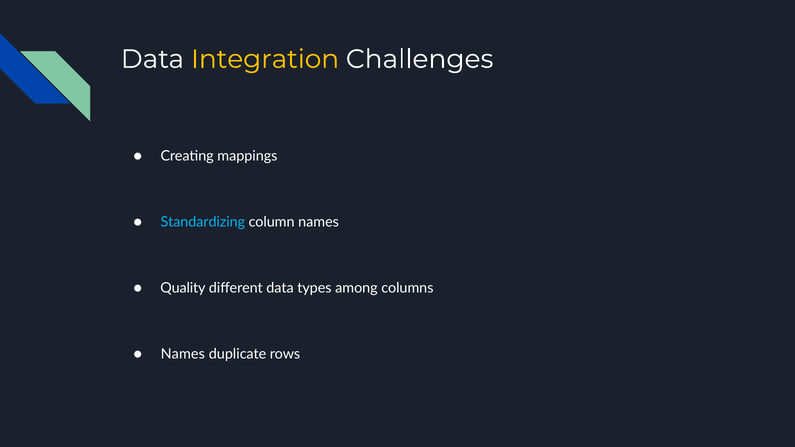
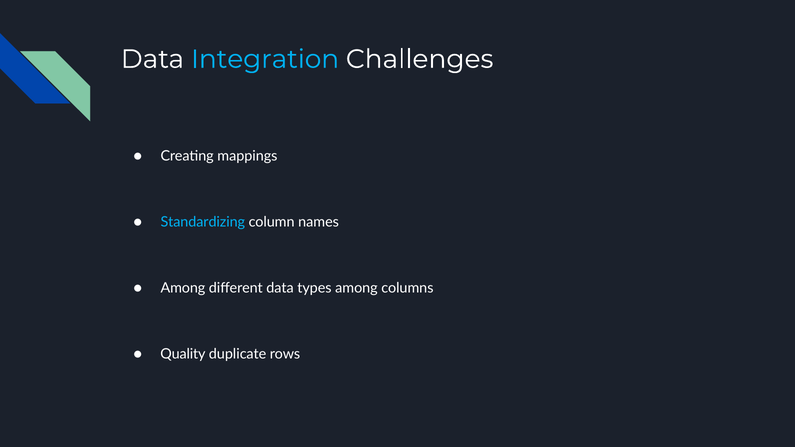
Integration colour: yellow -> light blue
Quality at (183, 288): Quality -> Among
Names at (183, 354): Names -> Quality
